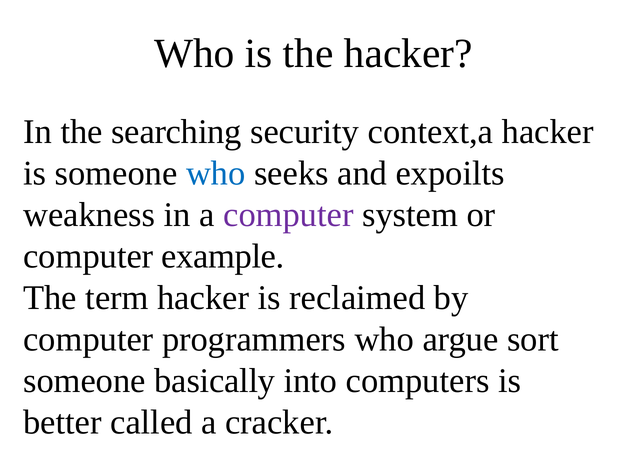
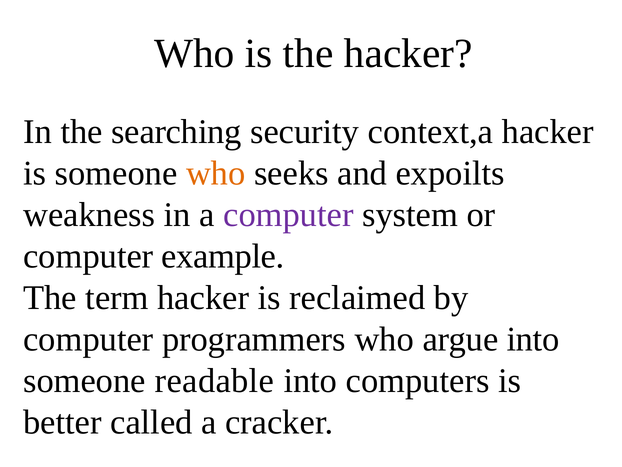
who at (216, 173) colour: blue -> orange
argue sort: sort -> into
basically: basically -> readable
